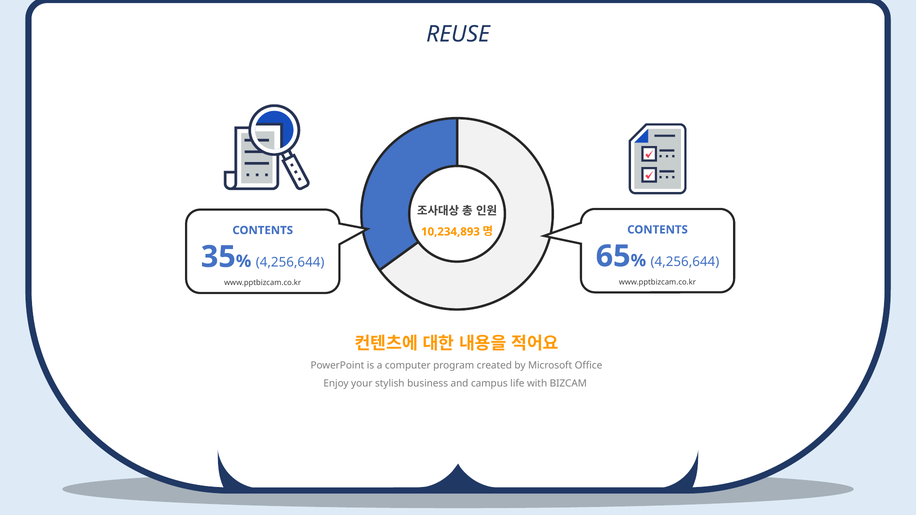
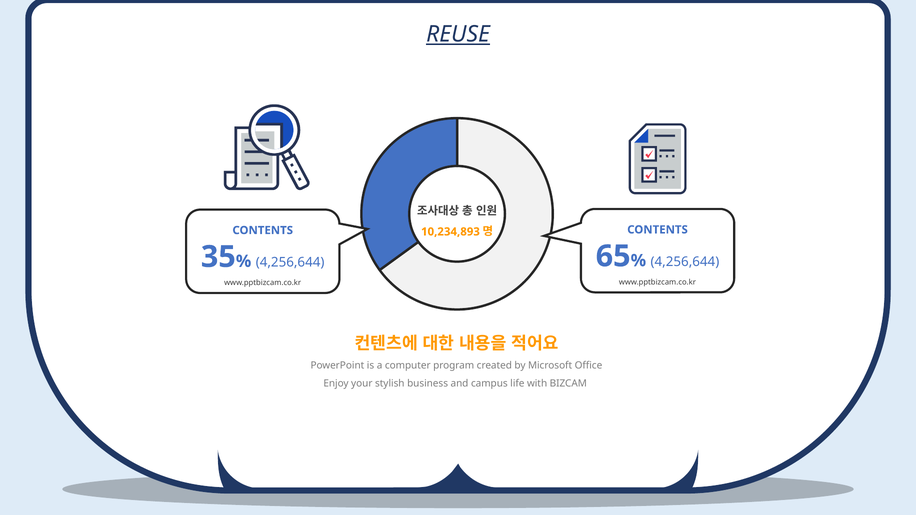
REUSE underline: none -> present
